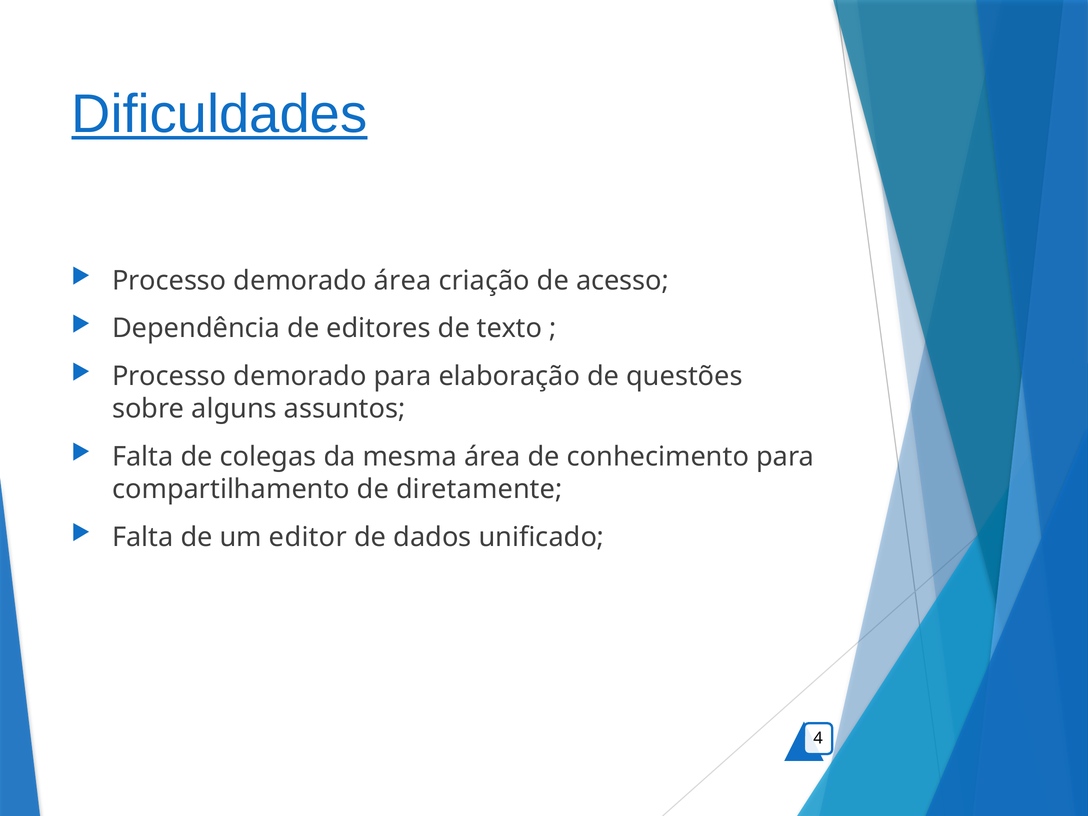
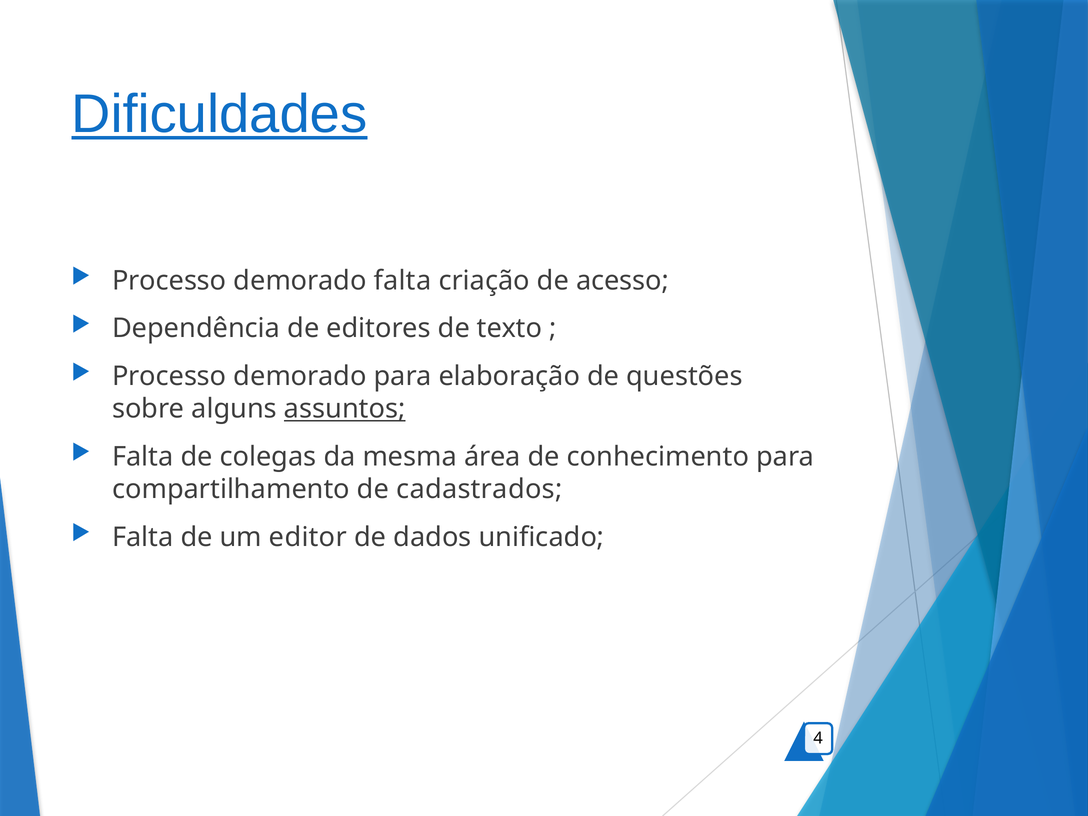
demorado área: área -> falta
assuntos underline: none -> present
diretamente: diretamente -> cadastrados
